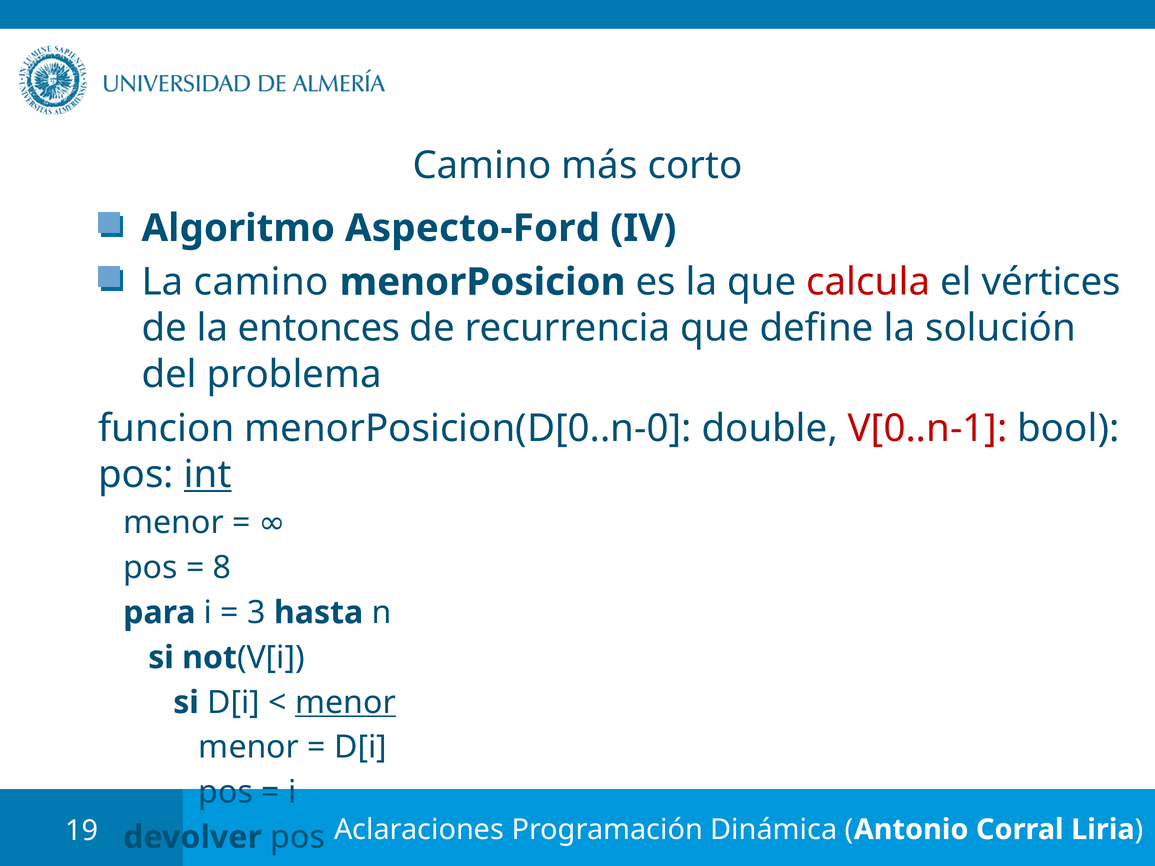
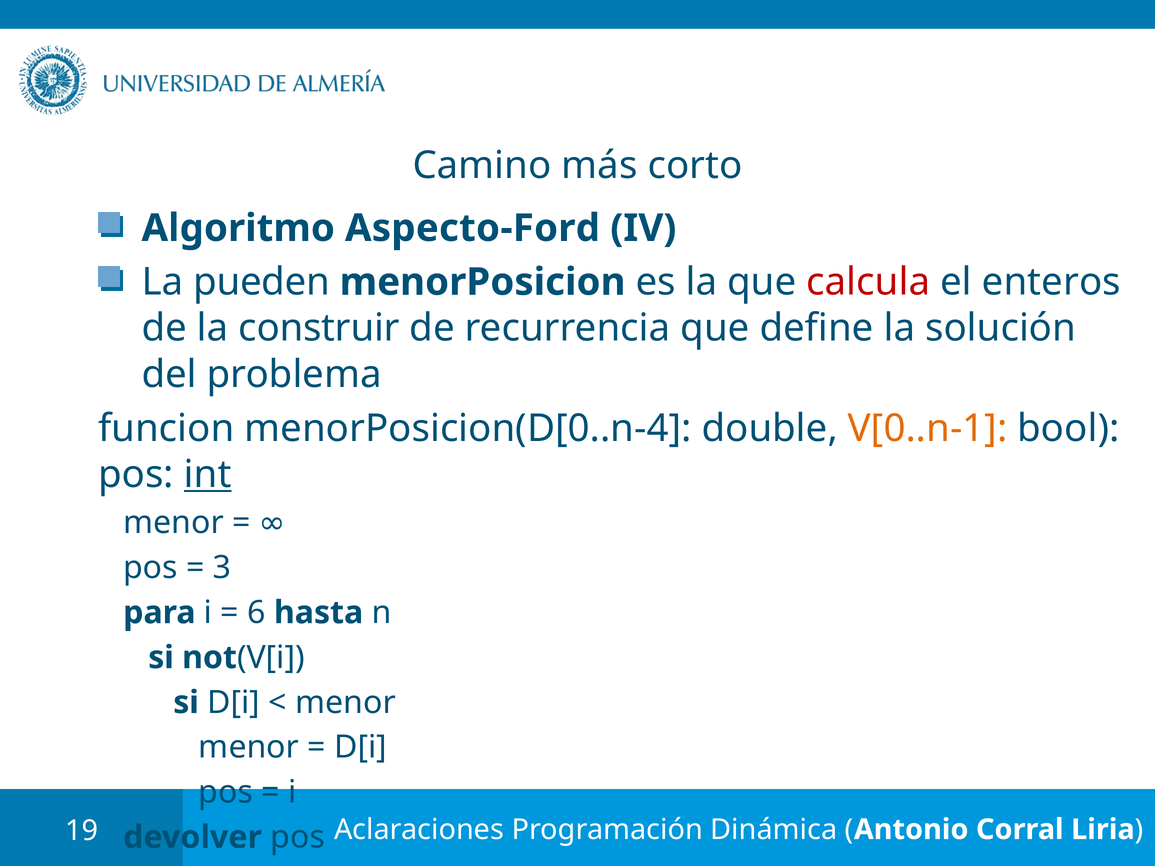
La camino: camino -> pueden
vértices: vértices -> enteros
entonces: entonces -> construir
menorPosicion(D[0..n-0: menorPosicion(D[0..n-0 -> menorPosicion(D[0..n-4
V[0..n-1 colour: red -> orange
8: 8 -> 3
3: 3 -> 6
menor at (345, 703) underline: present -> none
